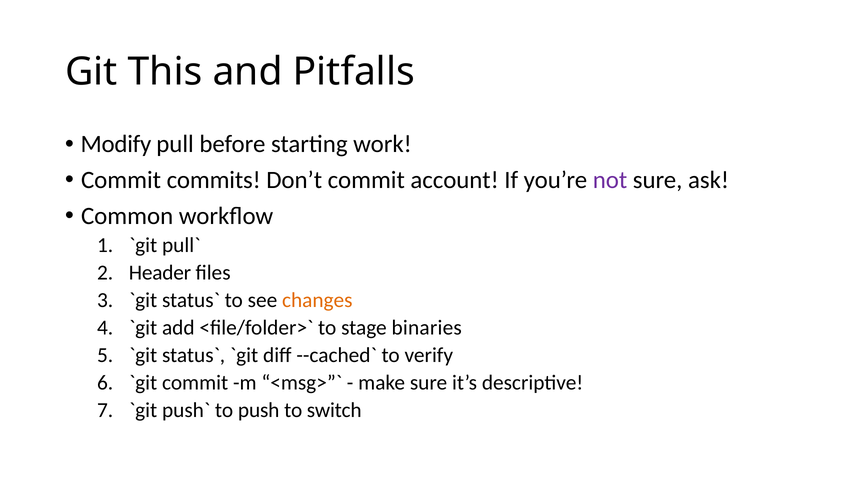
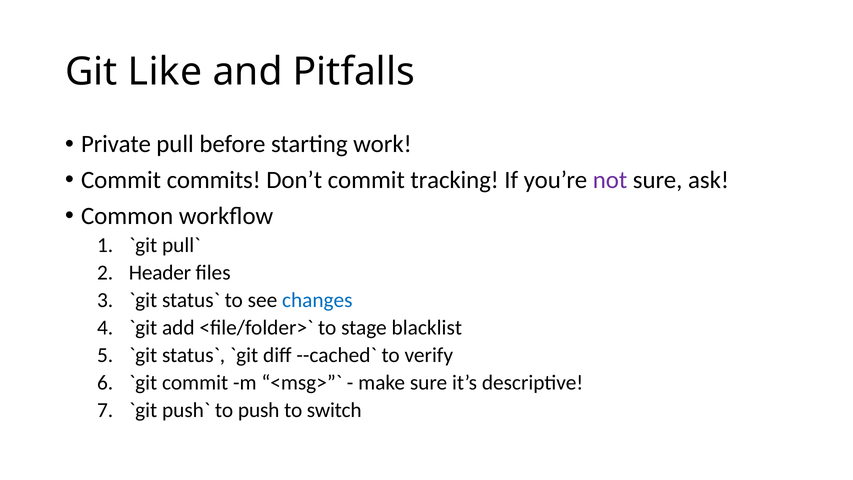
This: This -> Like
Modify: Modify -> Private
account: account -> tracking
changes colour: orange -> blue
binaries: binaries -> blacklist
